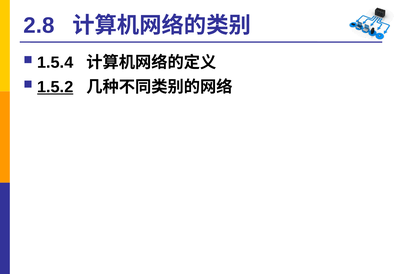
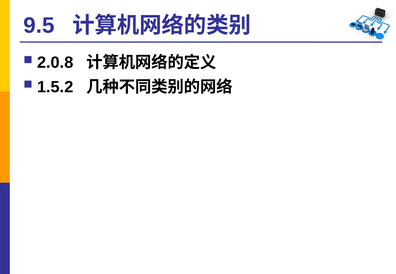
2.8: 2.8 -> 9.5
1.5.4: 1.5.4 -> 2.0.8
1.5.2 underline: present -> none
